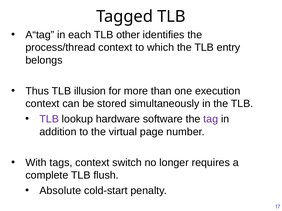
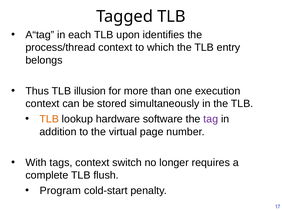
other: other -> upon
TLB at (49, 119) colour: purple -> orange
Absolute: Absolute -> Program
